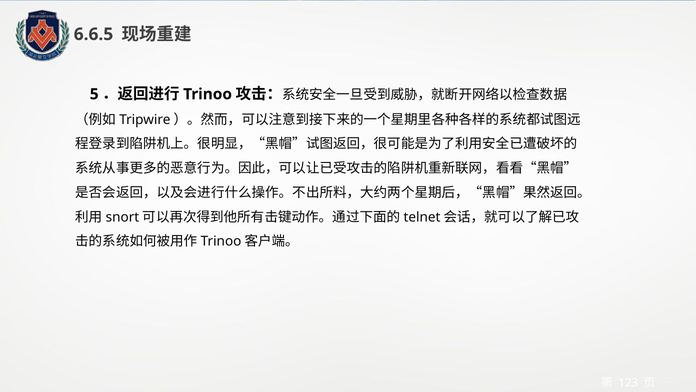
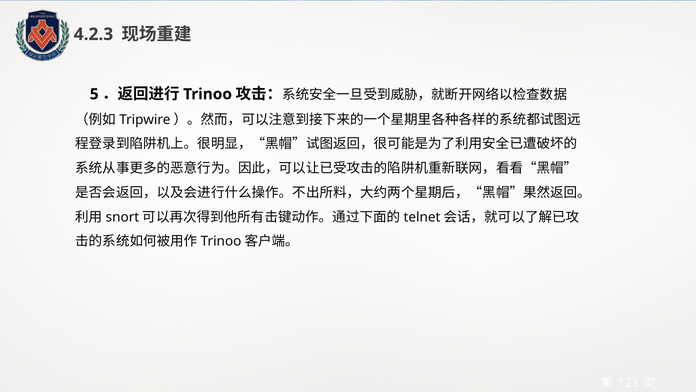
6.6.5: 6.6.5 -> 4.2.3
